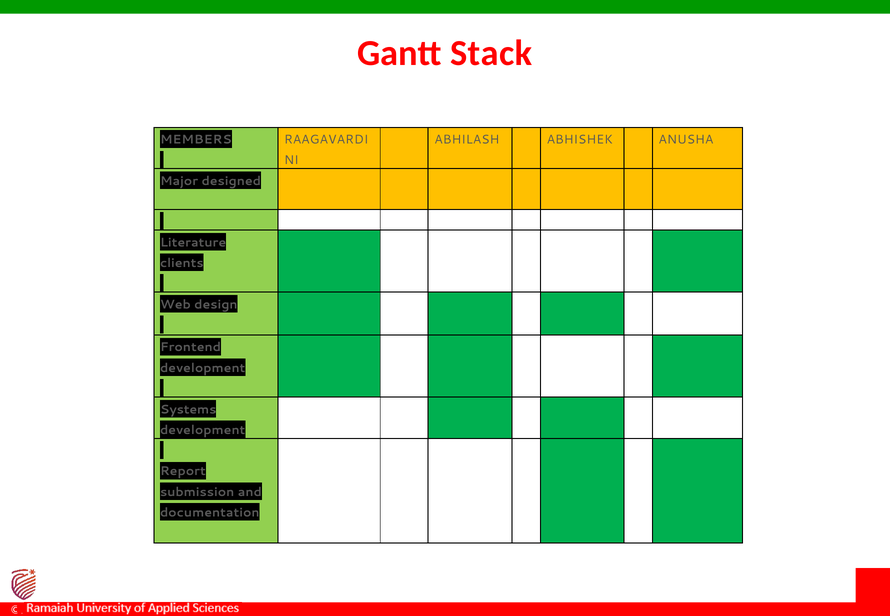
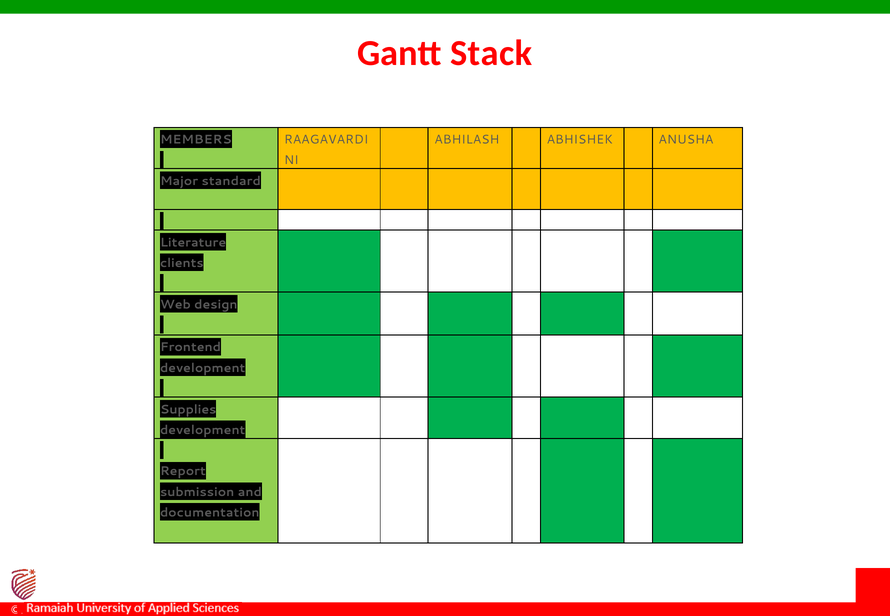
designed: designed -> standard
Systems: Systems -> Supplies
